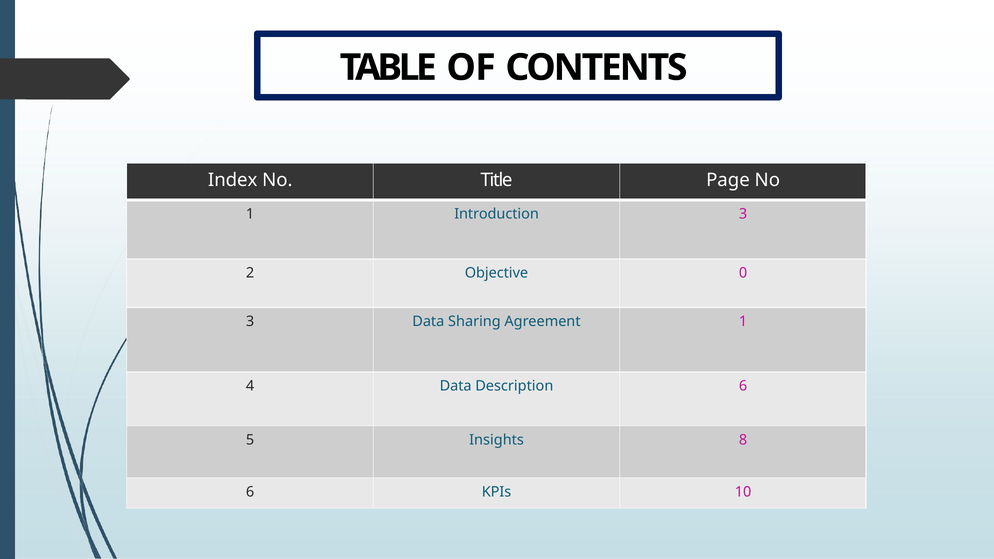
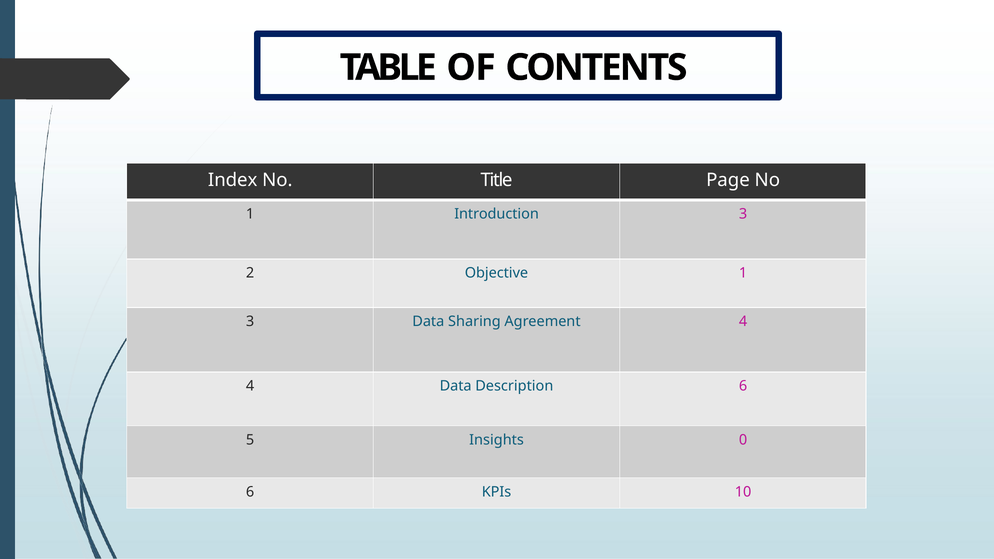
Objective 0: 0 -> 1
Agreement 1: 1 -> 4
8: 8 -> 0
